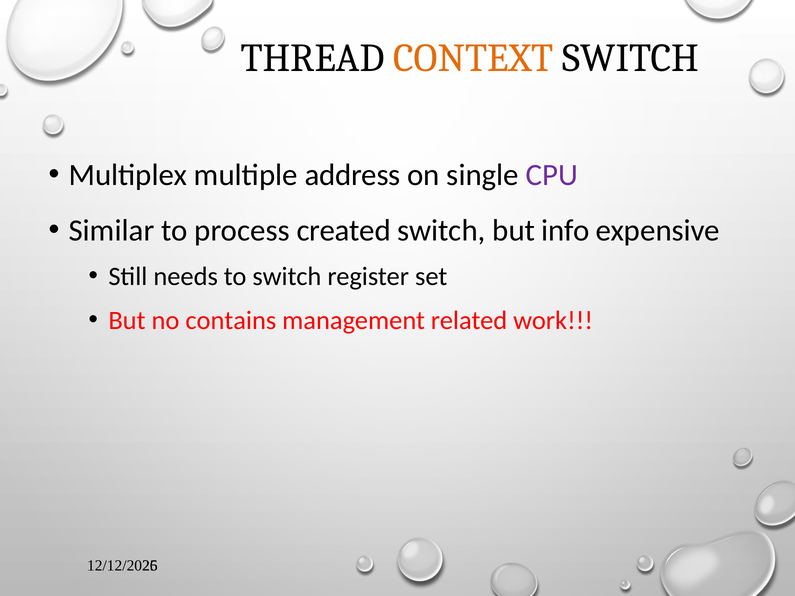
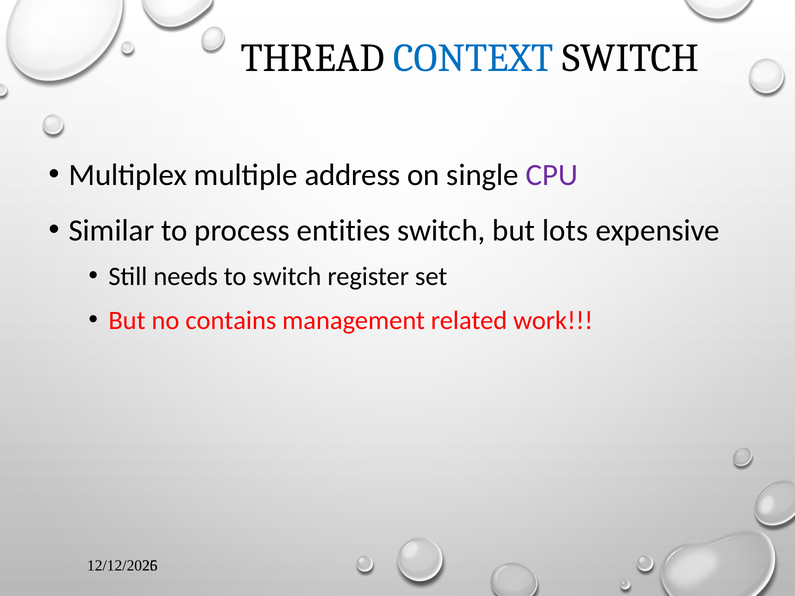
CONTEXT colour: orange -> blue
created: created -> entities
info: info -> lots
